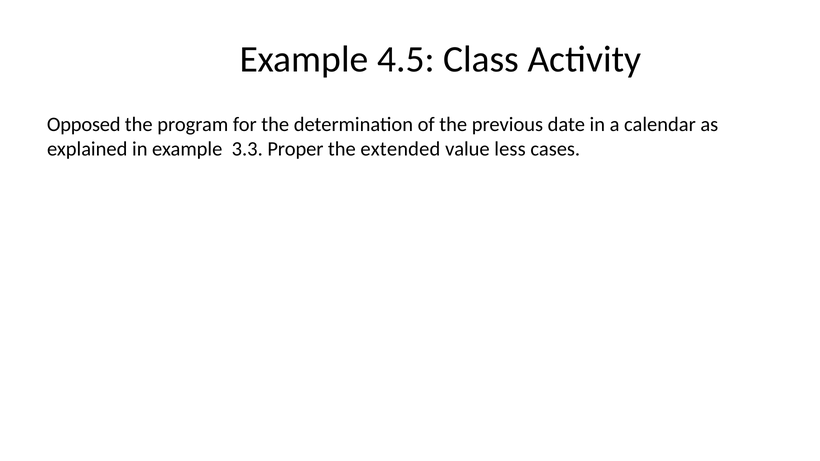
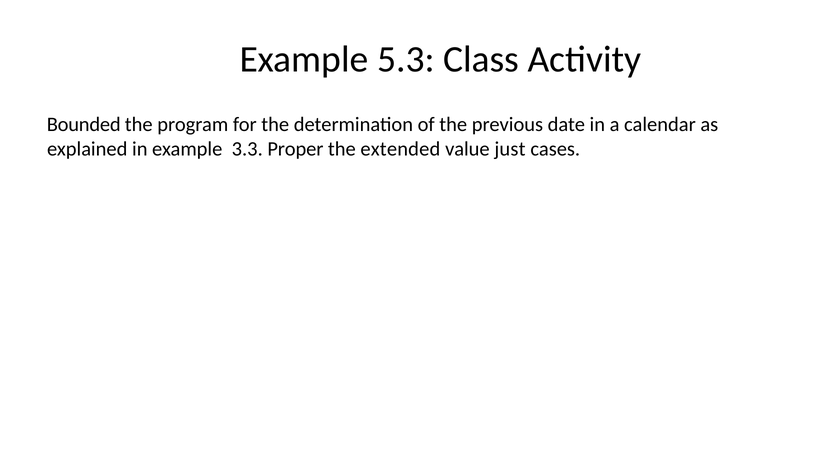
4.5: 4.5 -> 5.3
Opposed: Opposed -> Bounded
less: less -> just
